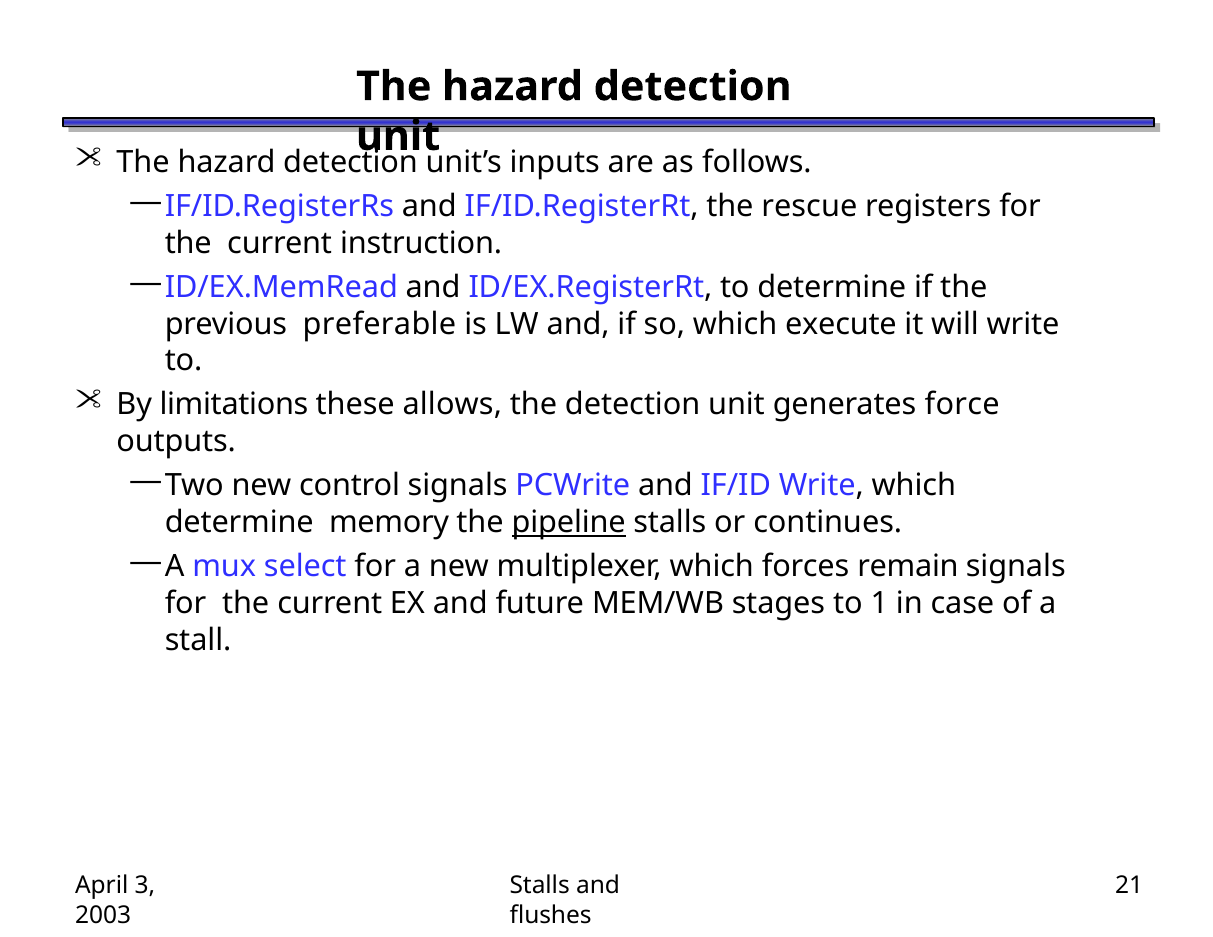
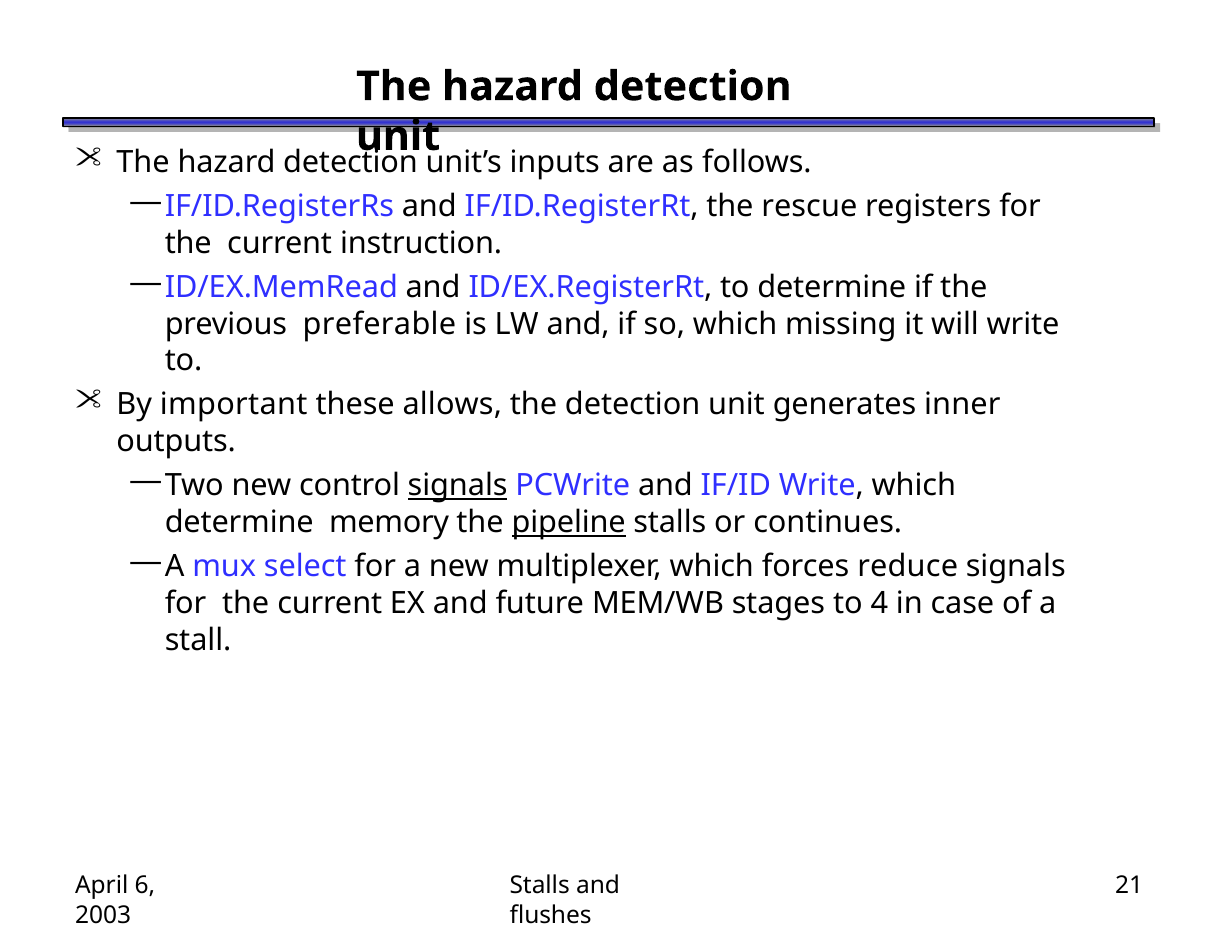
execute: execute -> missing
limitations: limitations -> important
force: force -> inner
signals at (458, 486) underline: none -> present
remain: remain -> reduce
1: 1 -> 4
3: 3 -> 6
